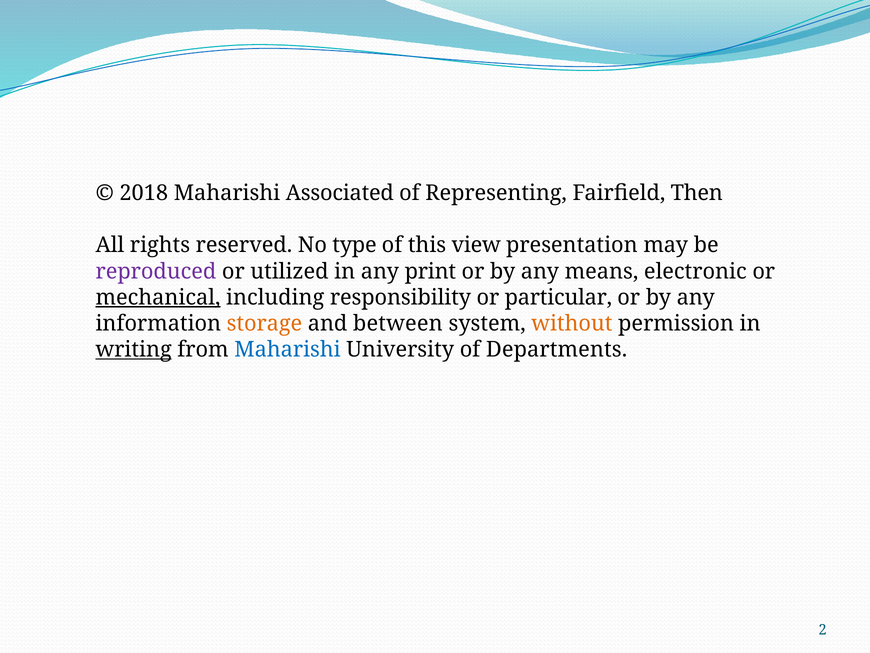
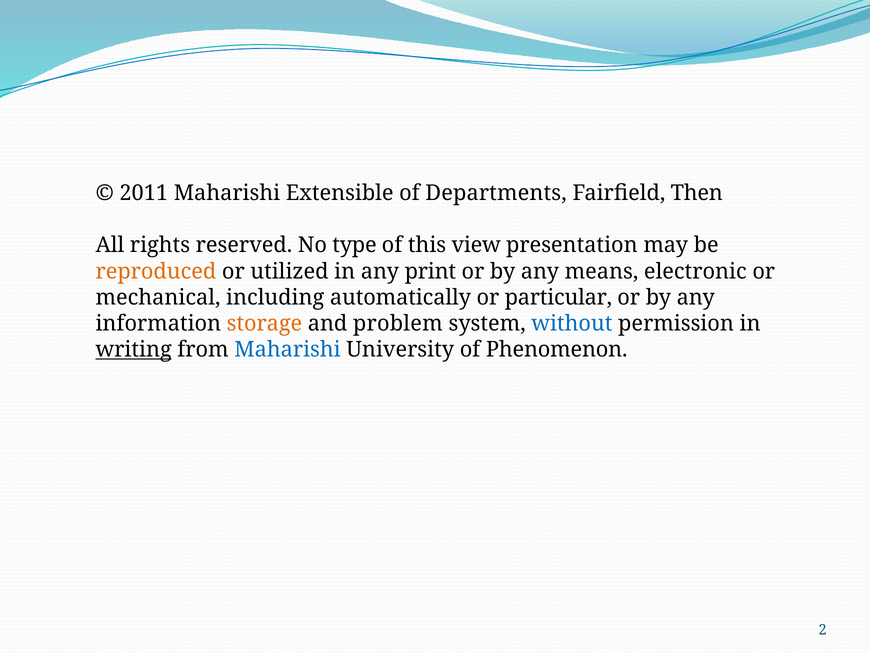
2018: 2018 -> 2011
Associated: Associated -> Extensible
Representing: Representing -> Departments
reproduced colour: purple -> orange
mechanical underline: present -> none
responsibility: responsibility -> automatically
between: between -> problem
without colour: orange -> blue
Departments: Departments -> Phenomenon
